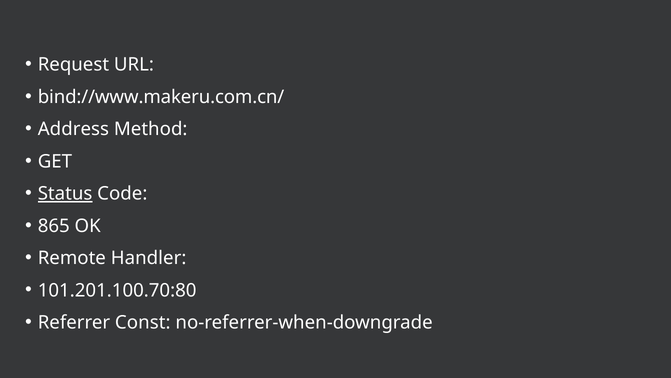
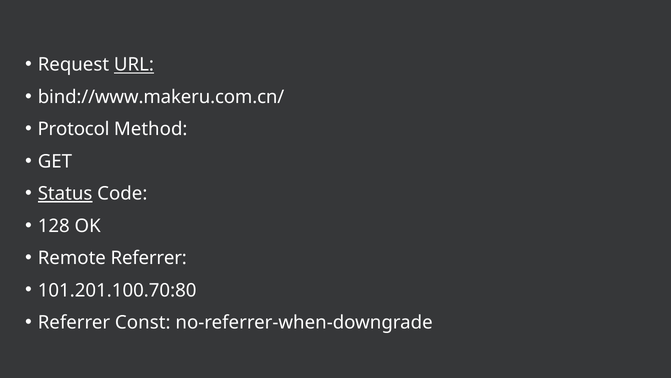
URL underline: none -> present
Address: Address -> Protocol
865: 865 -> 128
Remote Handler: Handler -> Referrer
